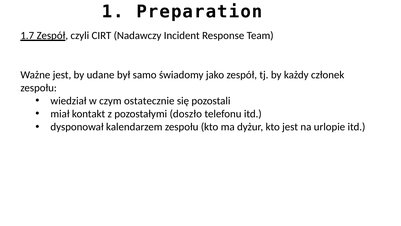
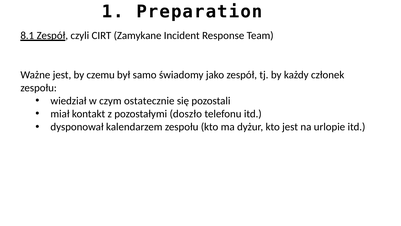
1.7: 1.7 -> 8.1
Nadawczy: Nadawczy -> Zamykane
udane: udane -> czemu
